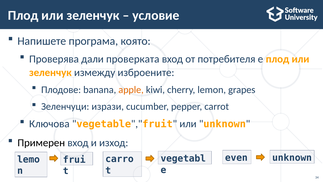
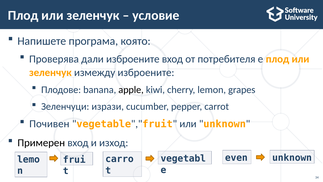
дали проверката: проверката -> изброените
apple colour: orange -> black
Ключова: Ключова -> Почивен
